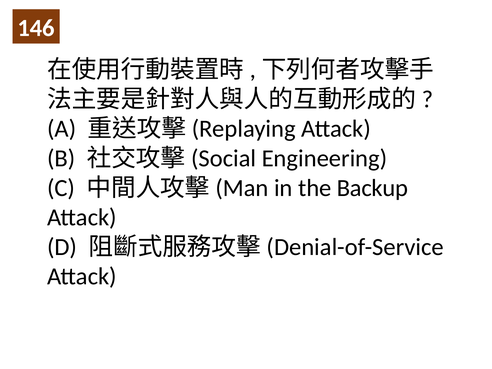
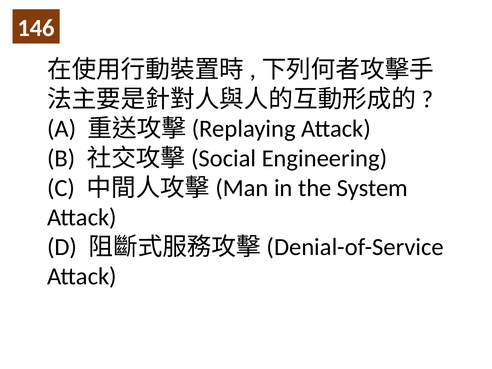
Backup: Backup -> System
